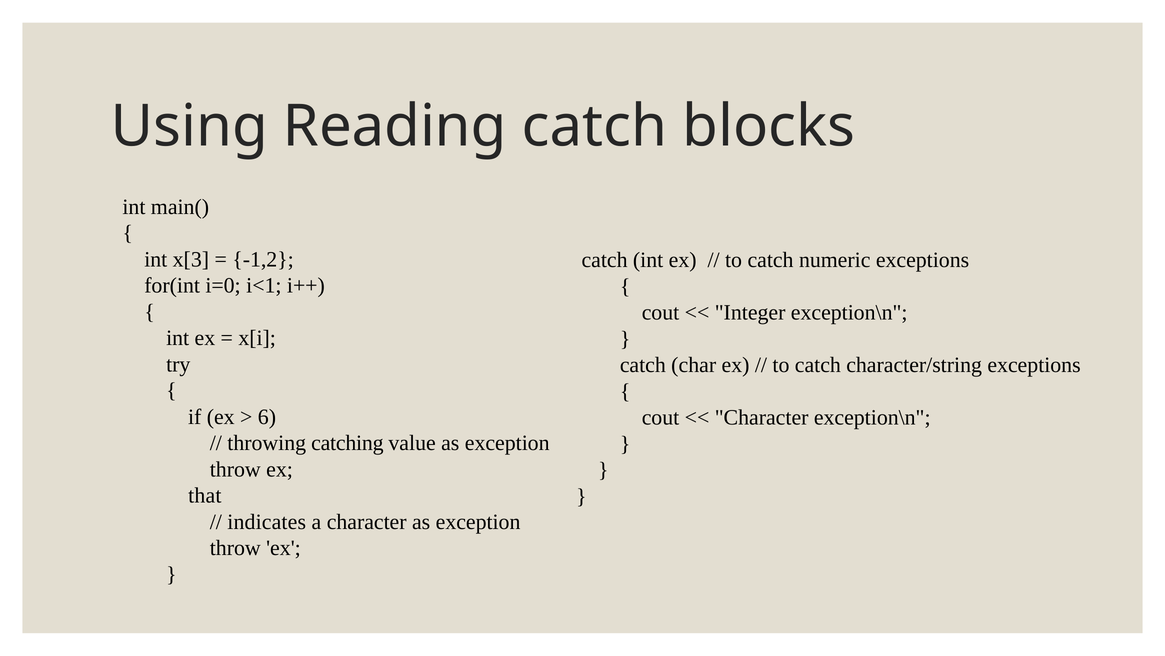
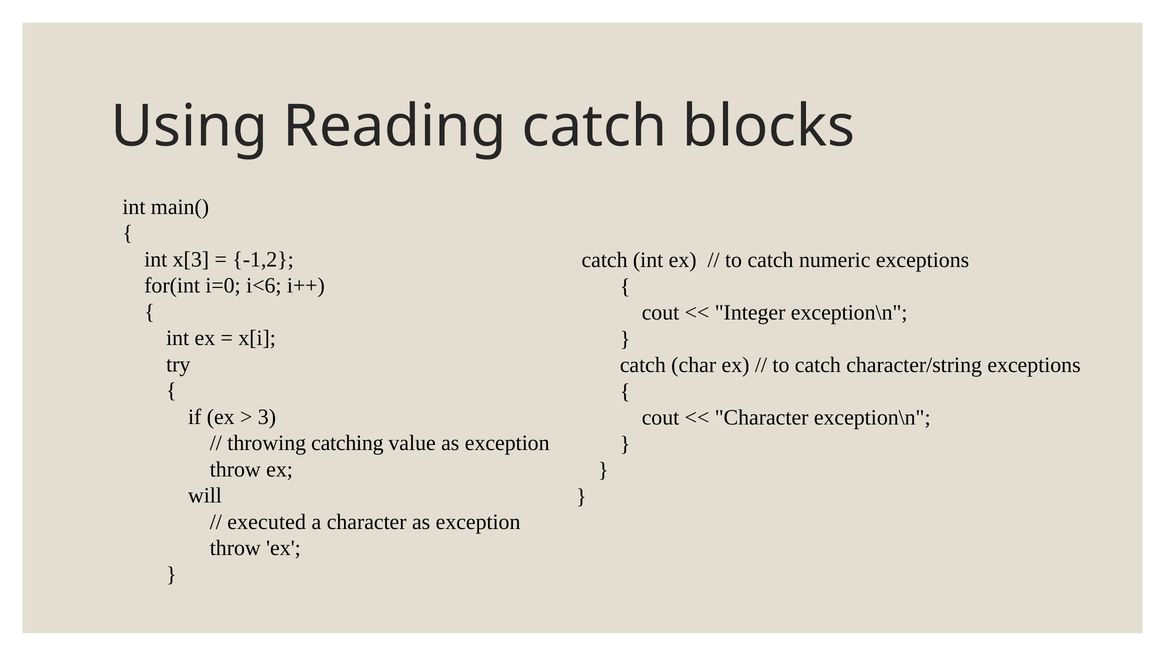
i<1: i<1 -> i<6
6: 6 -> 3
that: that -> will
indicates: indicates -> executed
